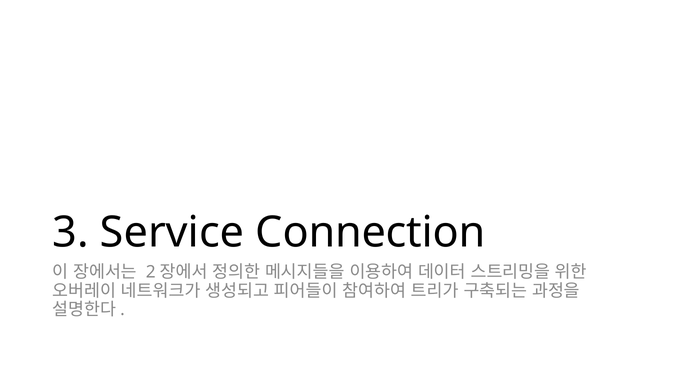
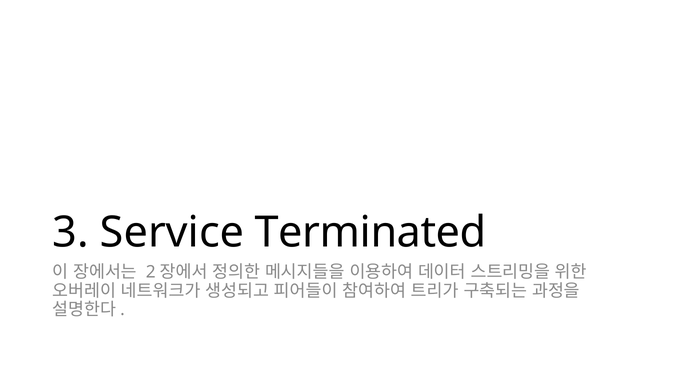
Connection: Connection -> Terminated
